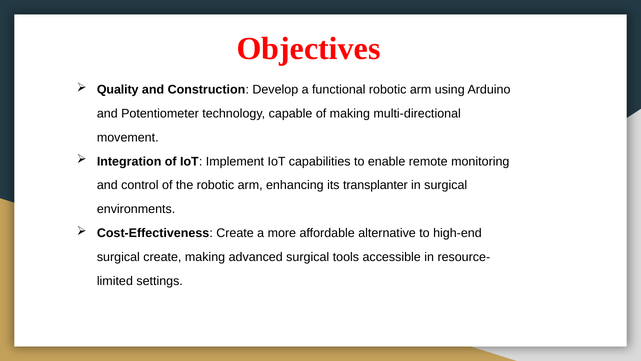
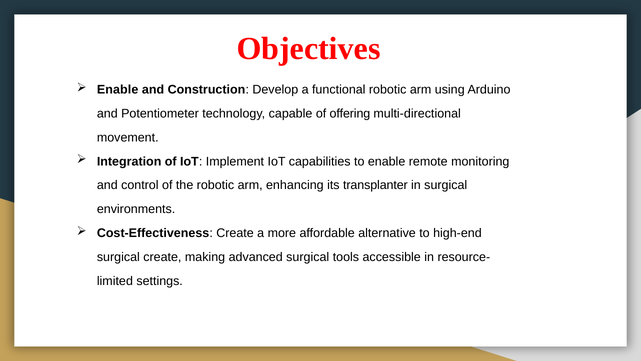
Quality at (118, 89): Quality -> Enable
of making: making -> offering
